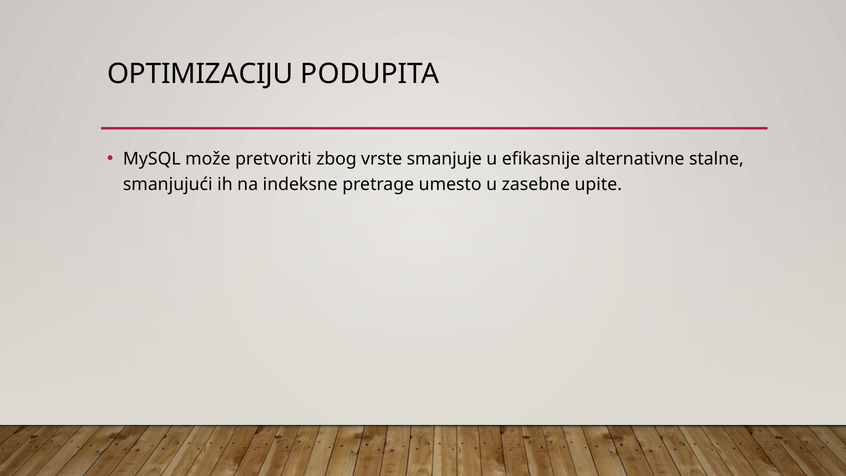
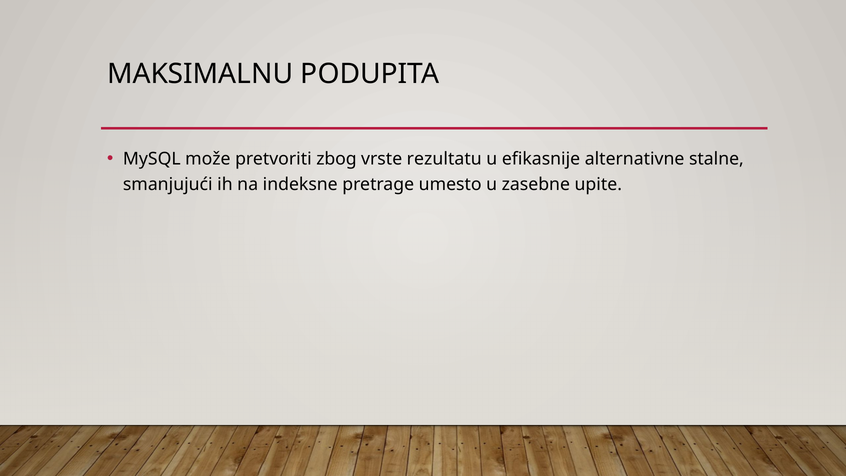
OPTIMIZACIJU: OPTIMIZACIJU -> MAKSIMALNU
smanjuje: smanjuje -> rezultatu
